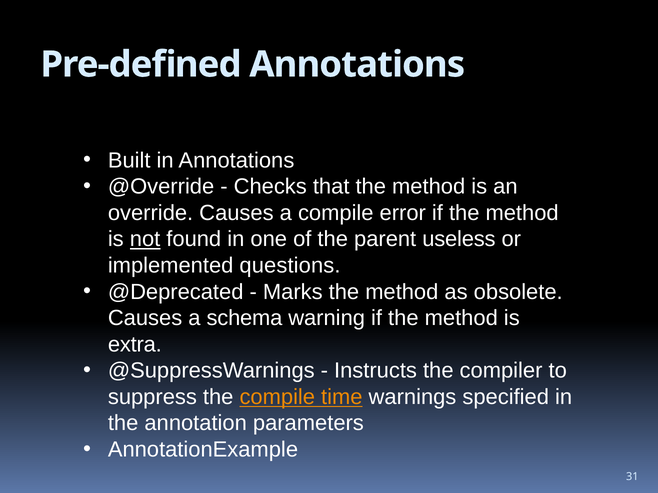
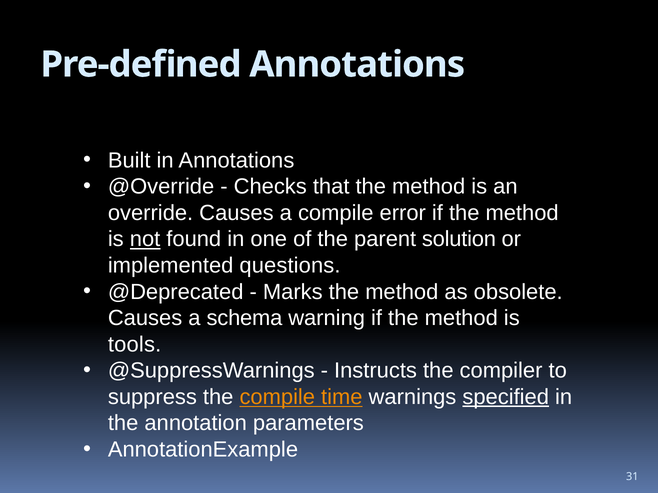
useless: useless -> solution
extra: extra -> tools
specified underline: none -> present
